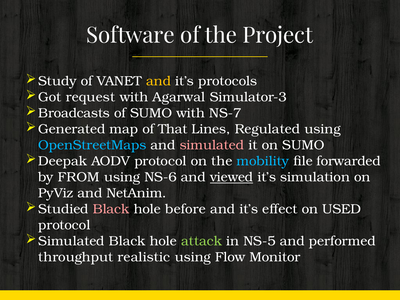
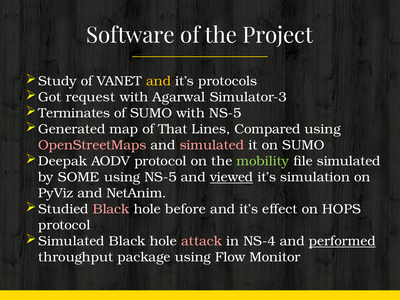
Broadcasts: Broadcasts -> Terminates
with NS-7: NS-7 -> NS-5
Regulated: Regulated -> Compared
OpenStreetMaps colour: light blue -> pink
mobility colour: light blue -> light green
file forwarded: forwarded -> simulated
FROM: FROM -> SOME
using NS-6: NS-6 -> NS-5
USED: USED -> HOPS
attack colour: light green -> pink
NS-5: NS-5 -> NS-4
performed underline: none -> present
realistic: realistic -> package
